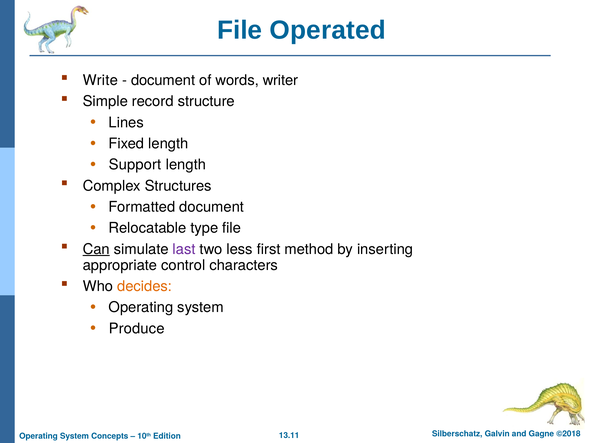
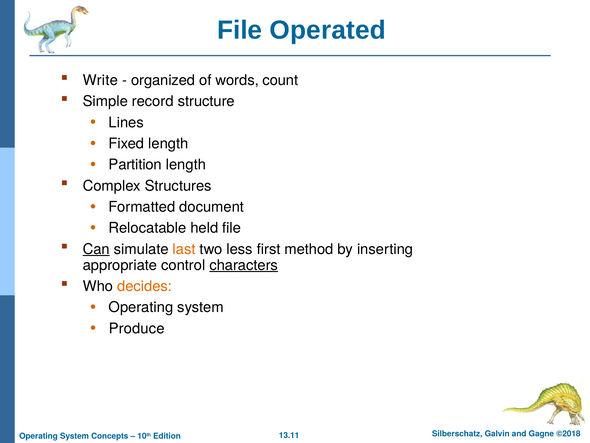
document at (163, 80): document -> organized
writer: writer -> count
Support: Support -> Partition
type: type -> held
last colour: purple -> orange
characters underline: none -> present
